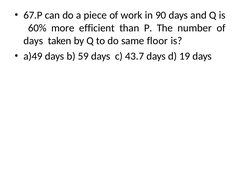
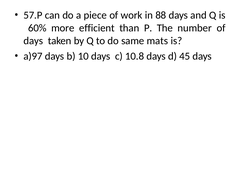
67.P: 67.P -> 57.P
90: 90 -> 88
floor: floor -> mats
a)49: a)49 -> a)97
59: 59 -> 10
43.7: 43.7 -> 10.8
19: 19 -> 45
